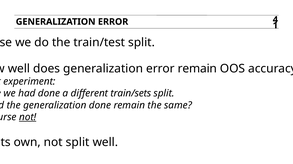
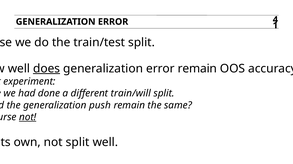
does underline: none -> present
train/sets: train/sets -> train/will
generalization done: done -> push
